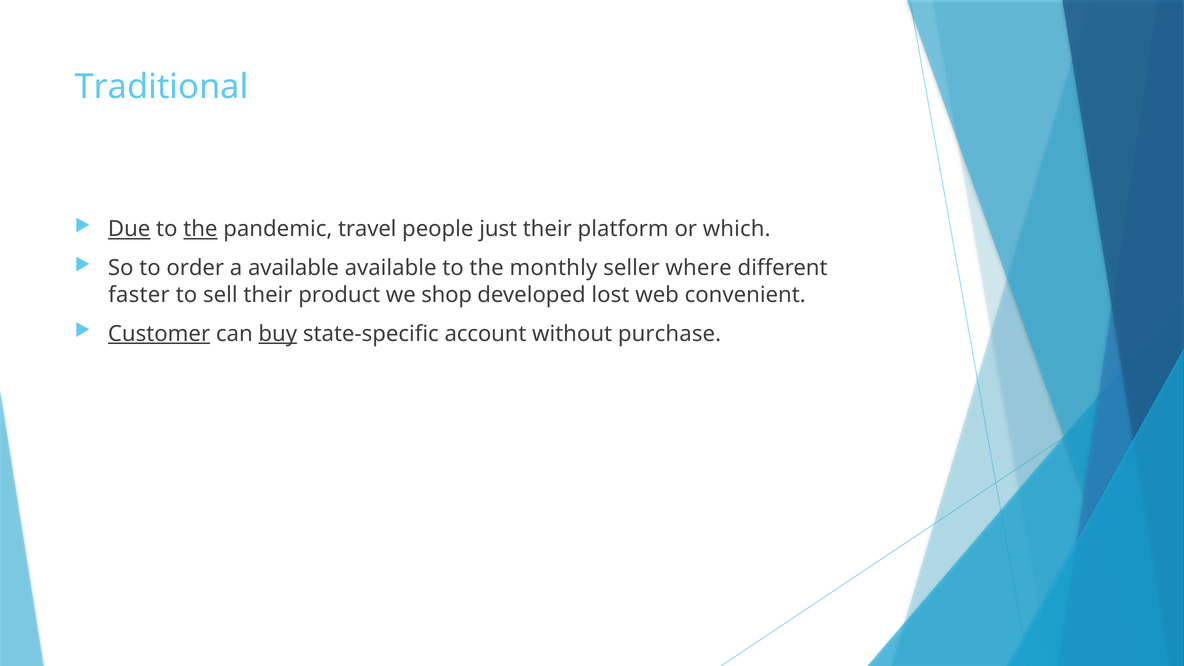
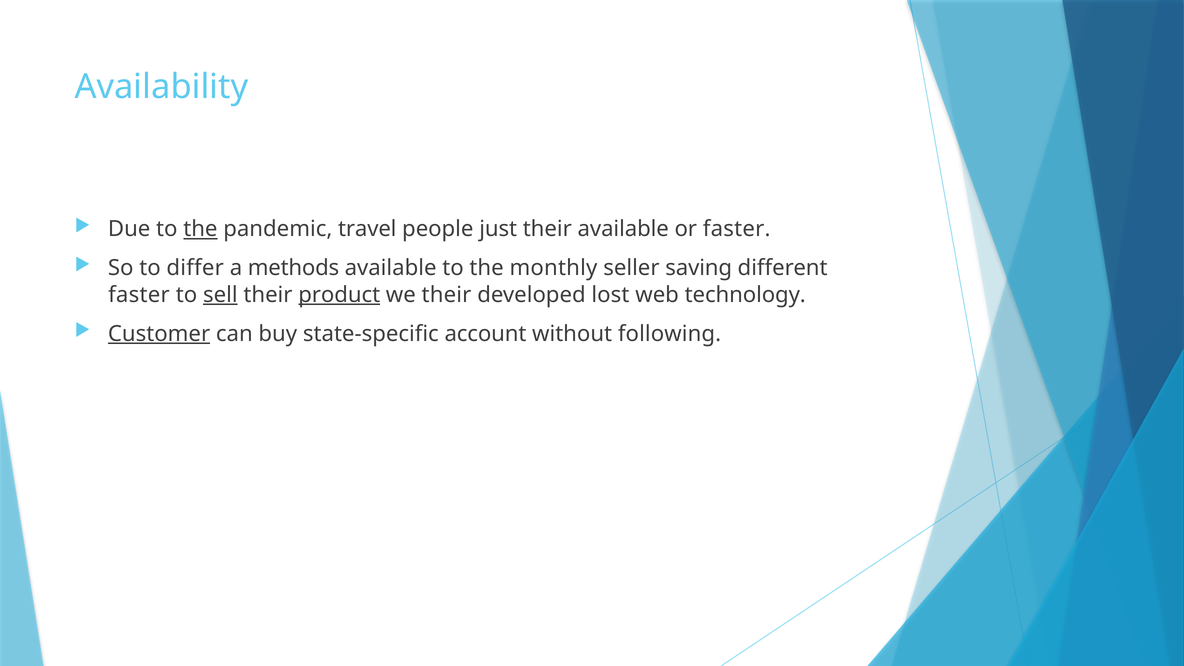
Traditional: Traditional -> Availability
Due underline: present -> none
their platform: platform -> available
or which: which -> faster
order: order -> differ
a available: available -> methods
where: where -> saving
sell underline: none -> present
product underline: none -> present
we shop: shop -> their
convenient: convenient -> technology
buy underline: present -> none
purchase: purchase -> following
